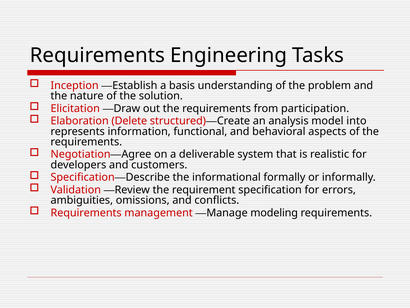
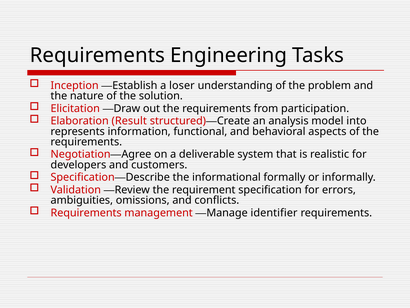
basis: basis -> loser
Delete: Delete -> Result
modeling: modeling -> identifier
